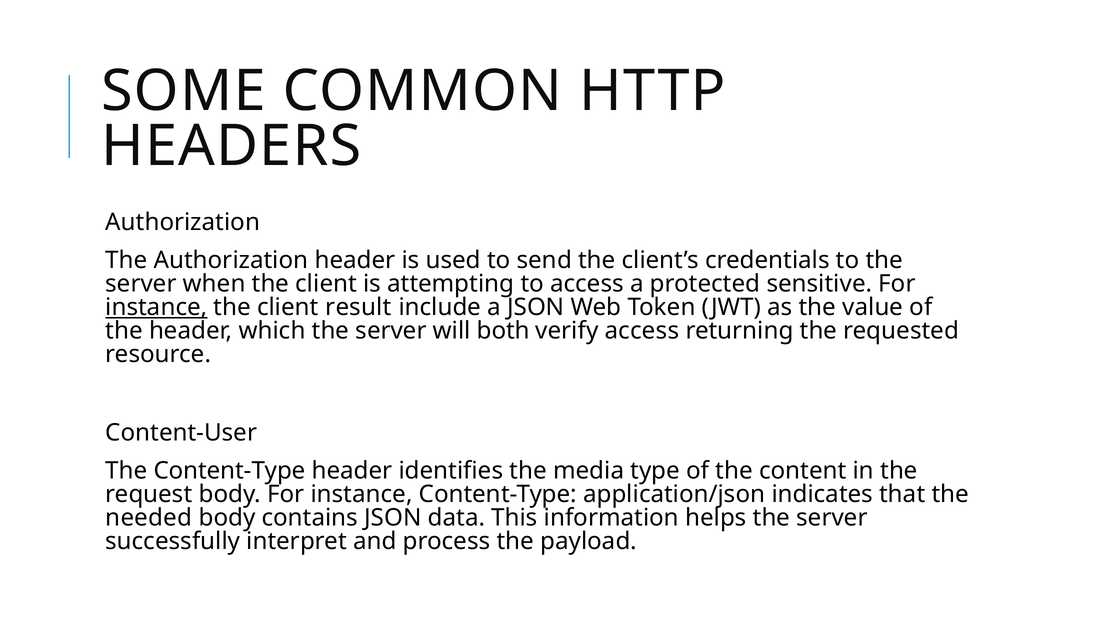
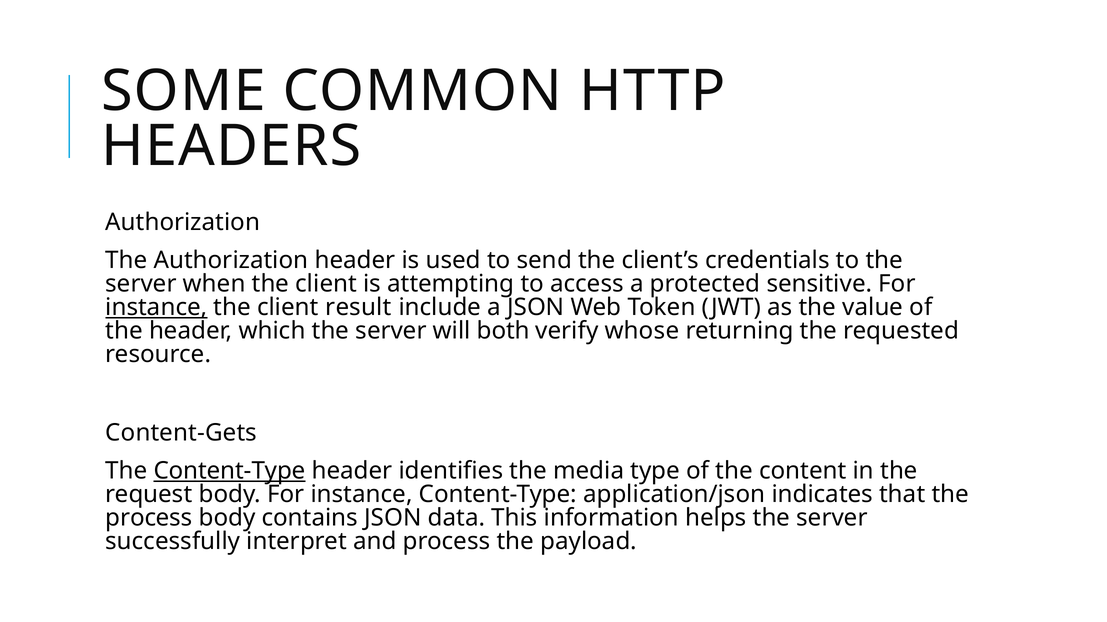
verify access: access -> whose
Content-User: Content-User -> Content-Gets
Content-Type at (230, 471) underline: none -> present
needed at (149, 518): needed -> process
